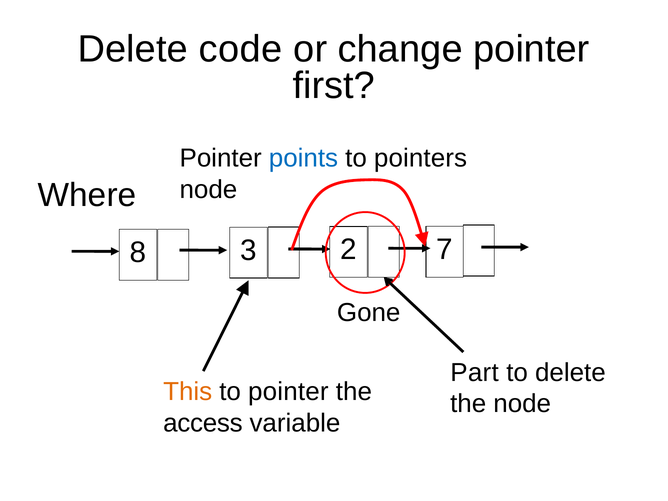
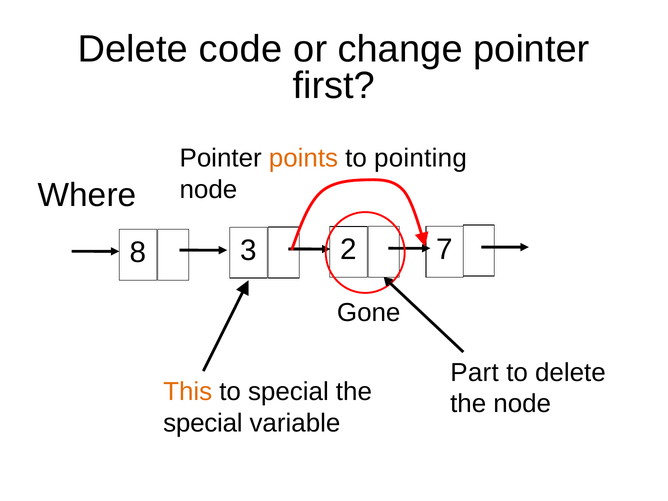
points colour: blue -> orange
pointers: pointers -> pointing
to pointer: pointer -> special
access at (203, 423): access -> special
